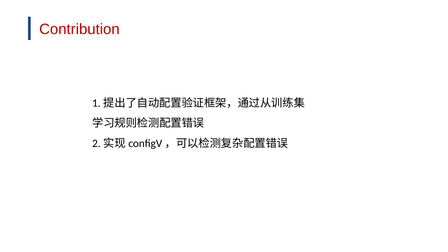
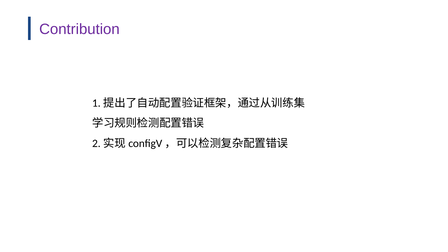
Contribution colour: red -> purple
